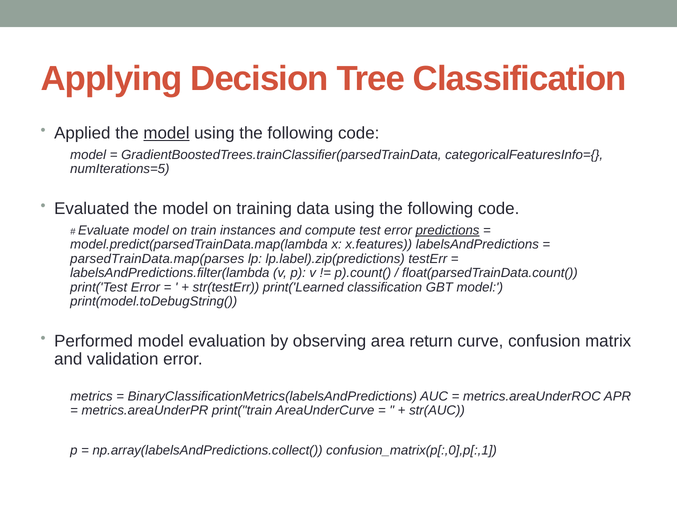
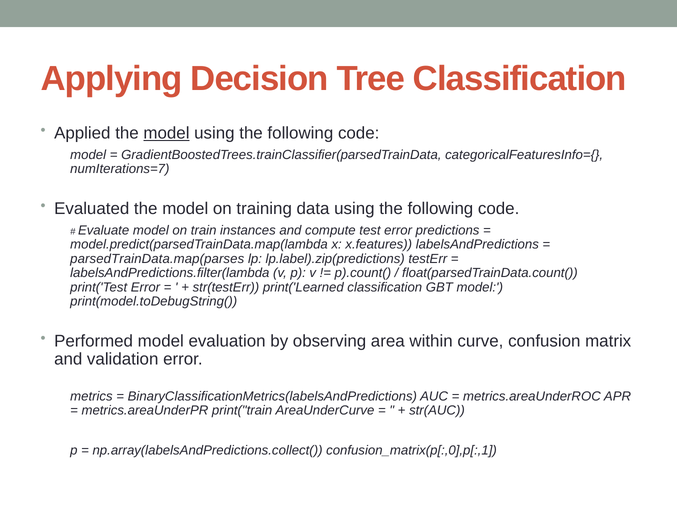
numIterations=5: numIterations=5 -> numIterations=7
predictions underline: present -> none
return: return -> within
